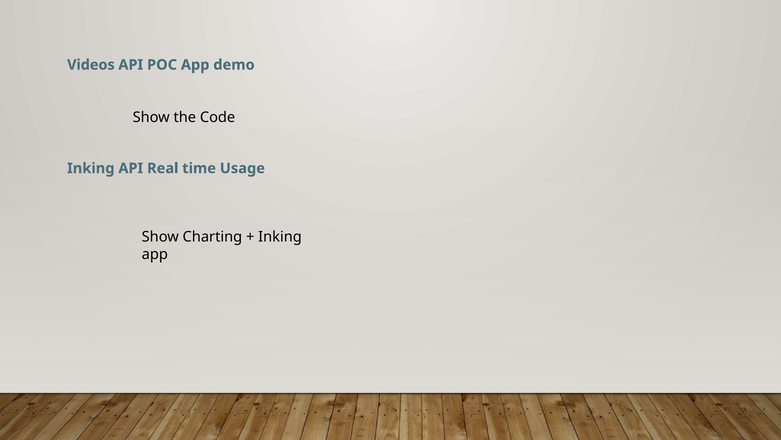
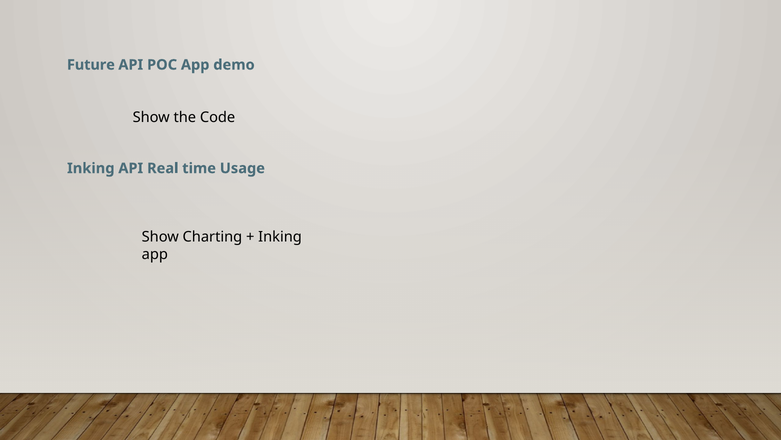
Videos: Videos -> Future
